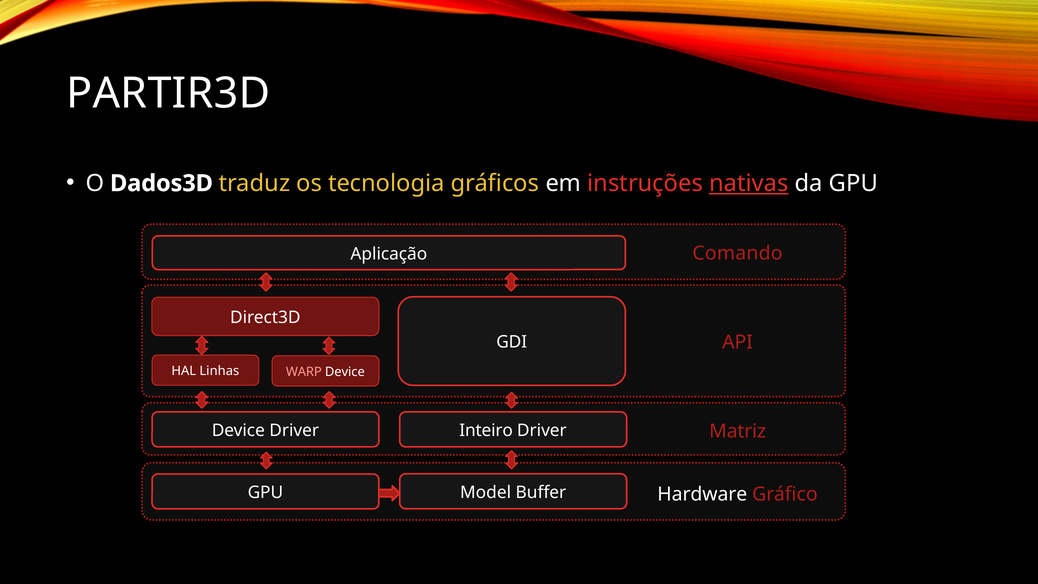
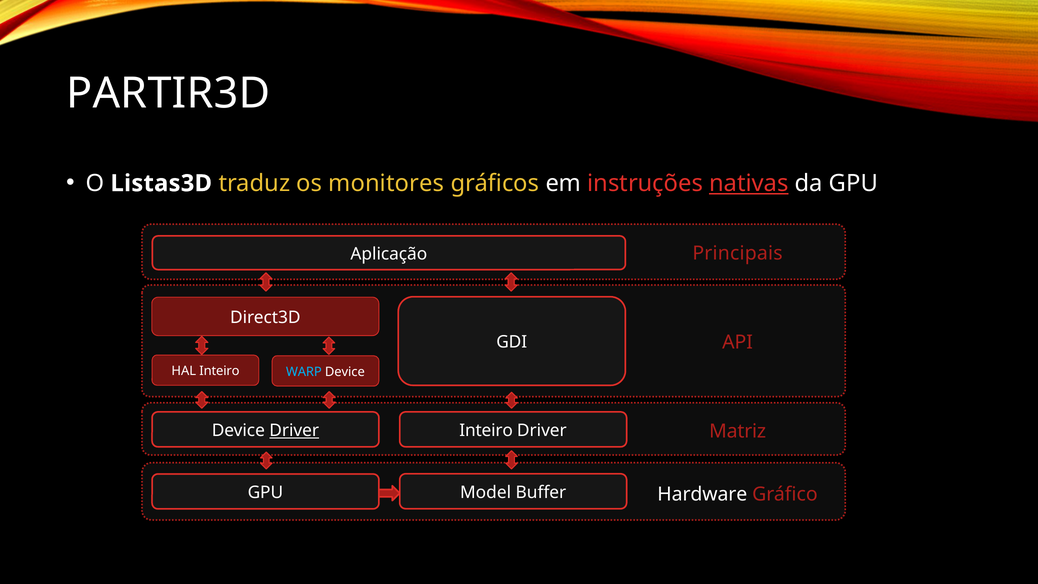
Dados3D: Dados3D -> Listas3D
tecnologia: tecnologia -> monitores
Comando: Comando -> Principais
HAL Linhas: Linhas -> Inteiro
WARP colour: pink -> light blue
Driver at (294, 430) underline: none -> present
